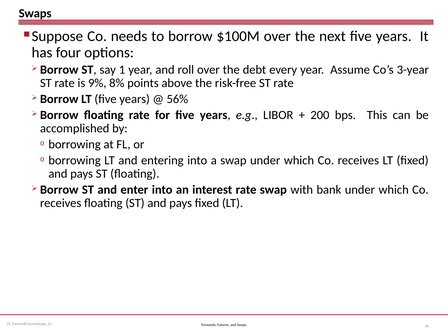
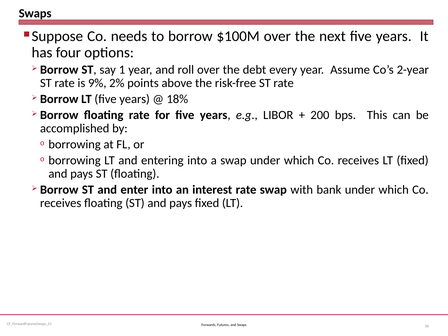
3-year: 3-year -> 2-year
8%: 8% -> 2%
56%: 56% -> 18%
